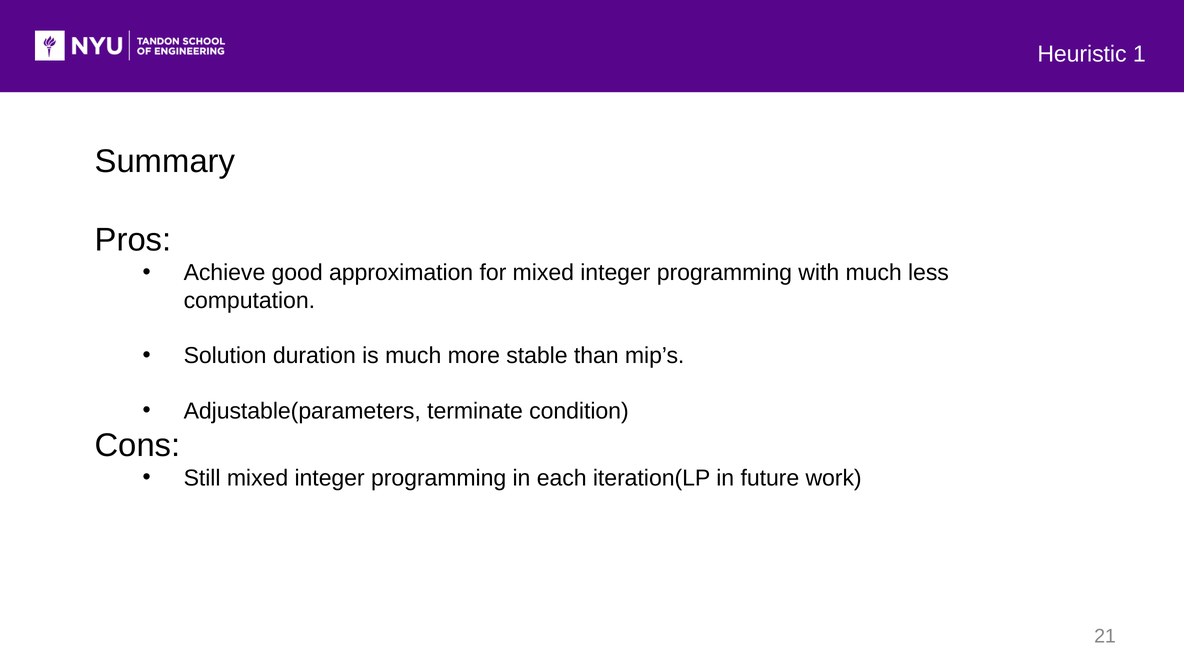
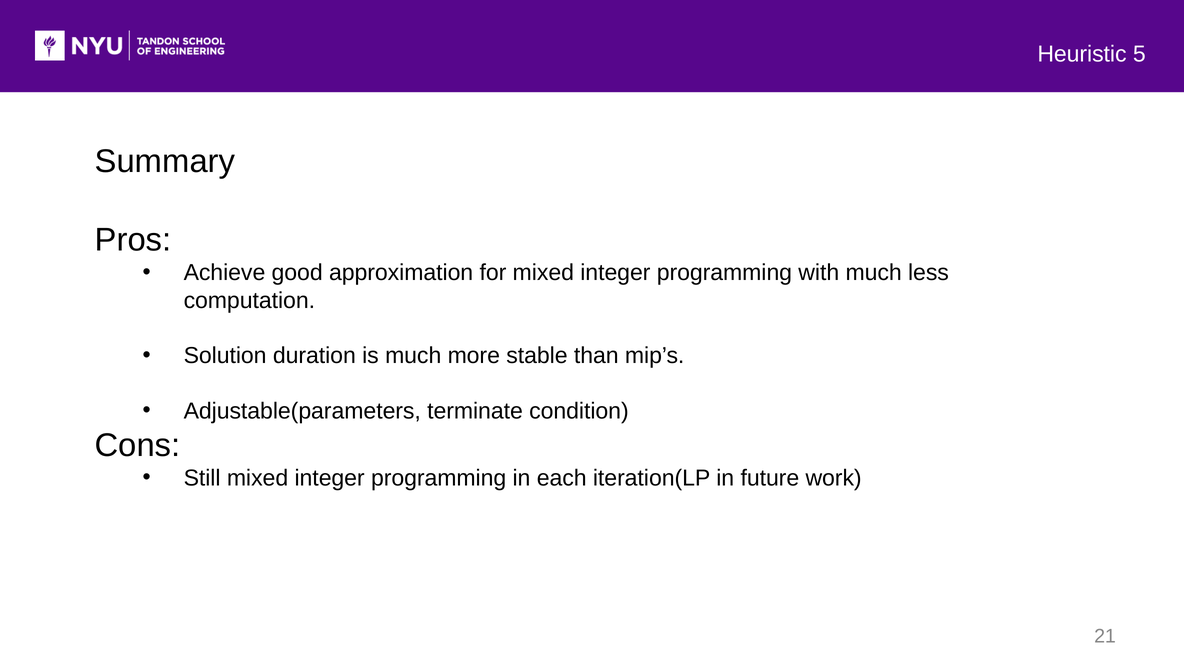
1: 1 -> 5
